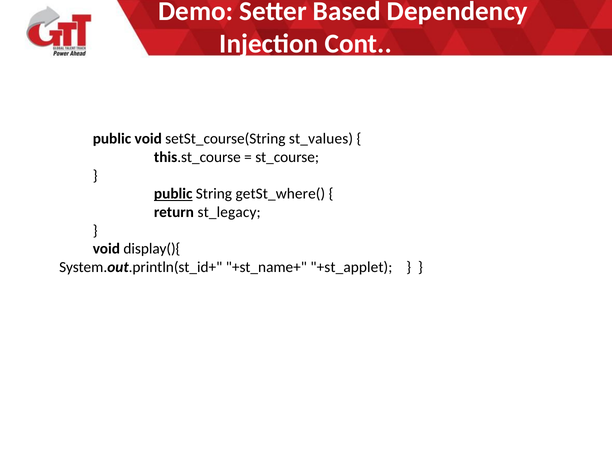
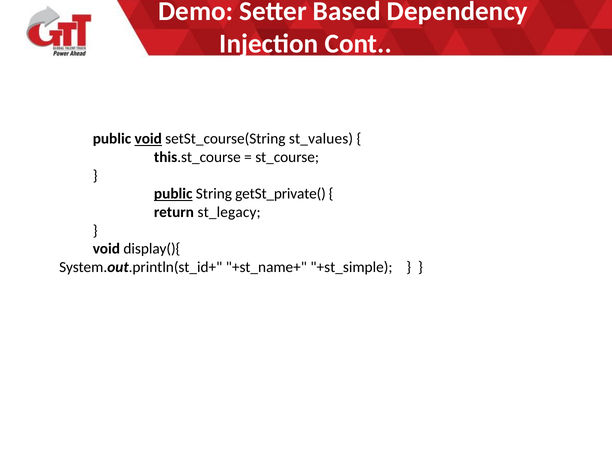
void at (148, 139) underline: none -> present
getSt_where(: getSt_where( -> getSt_private(
+st_applet: +st_applet -> +st_simple
